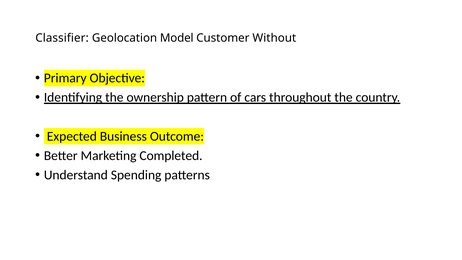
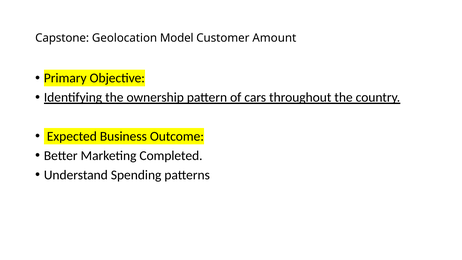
Classifier: Classifier -> Capstone
Without: Without -> Amount
